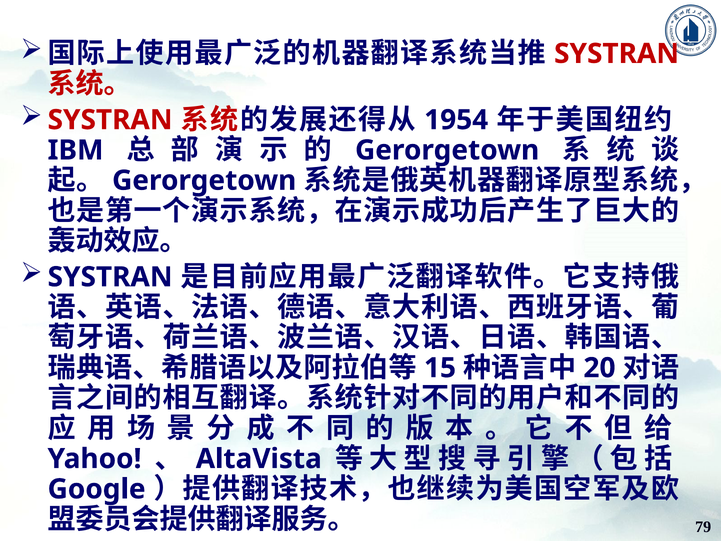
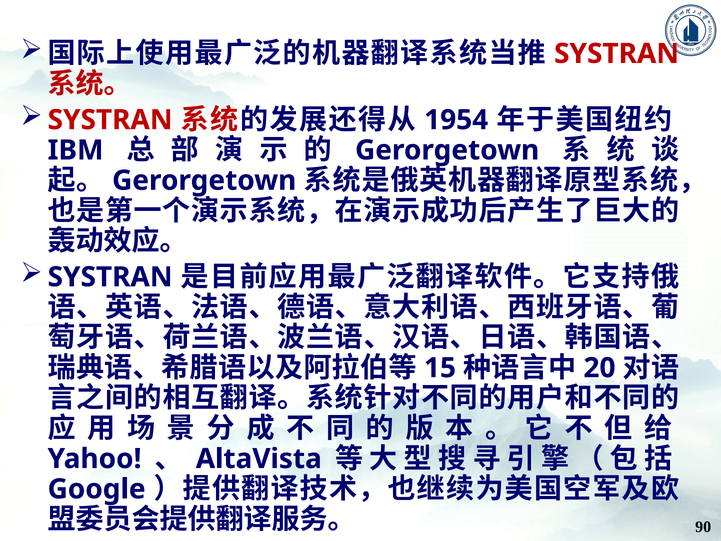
79: 79 -> 90
